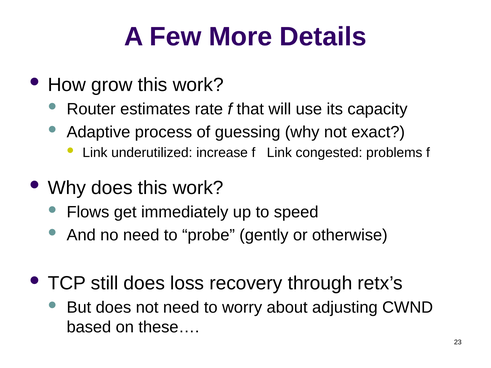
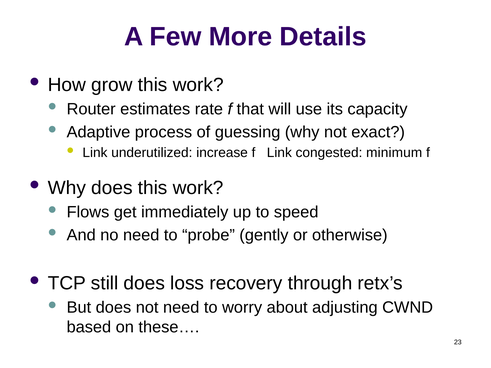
problems: problems -> minimum
